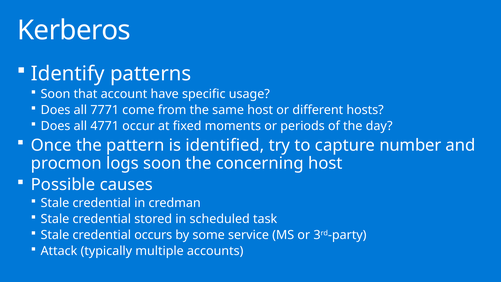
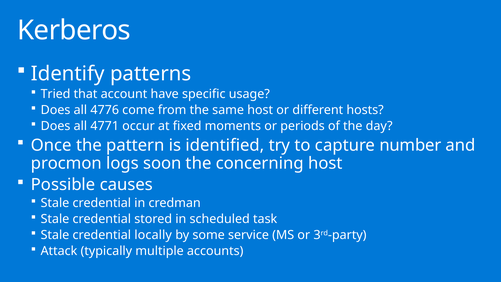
Soon at (55, 94): Soon -> Tried
7771: 7771 -> 4776
occurs: occurs -> locally
